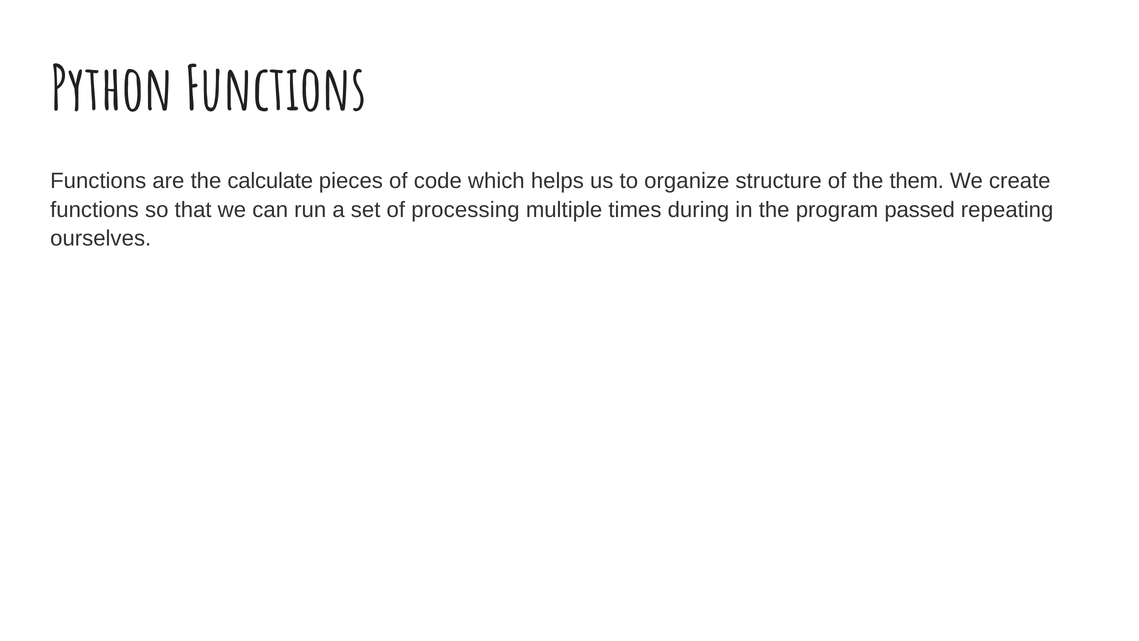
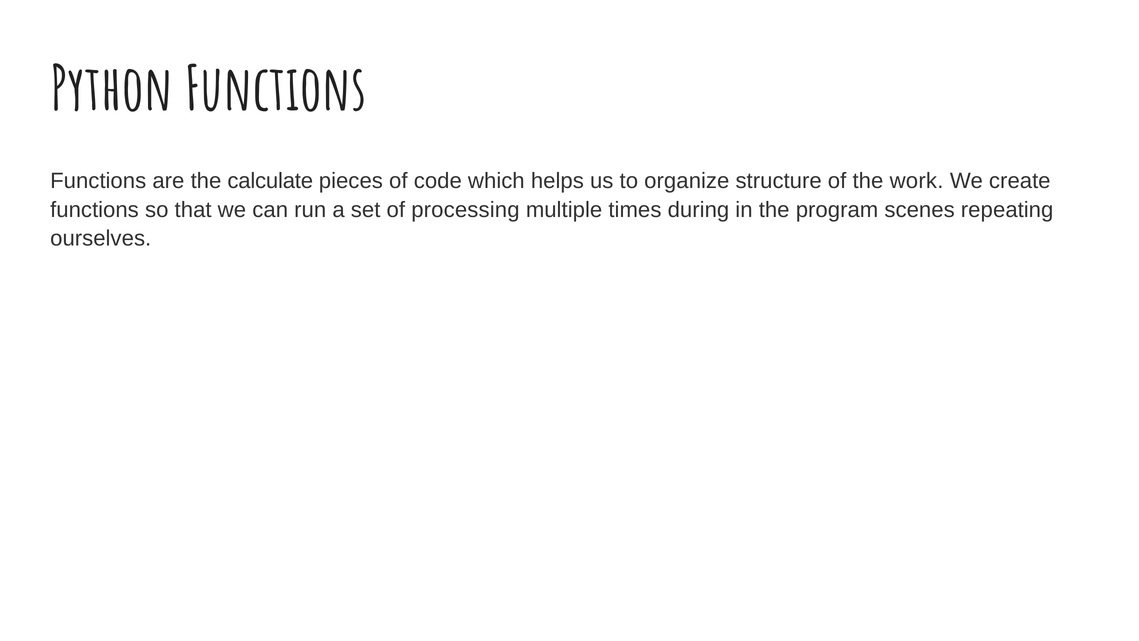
them: them -> work
passed: passed -> scenes
